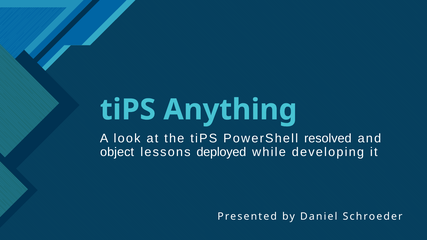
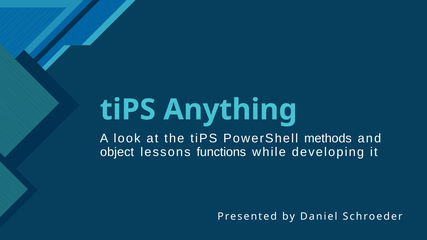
resolved: resolved -> methods
deployed: deployed -> functions
